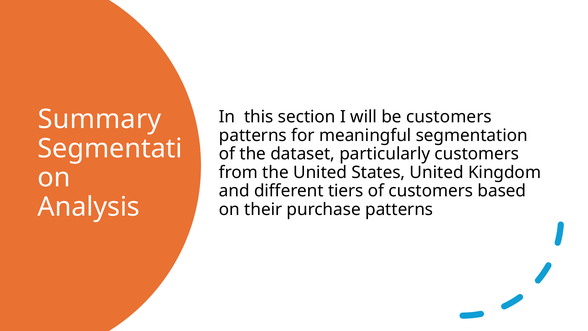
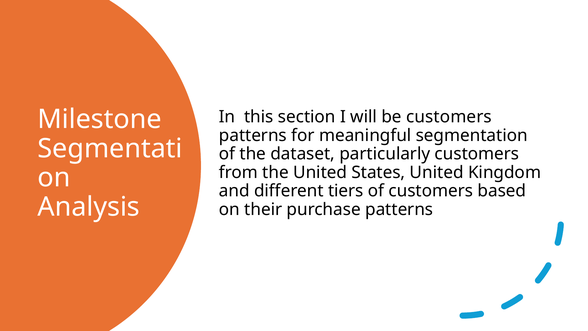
Summary: Summary -> Milestone
